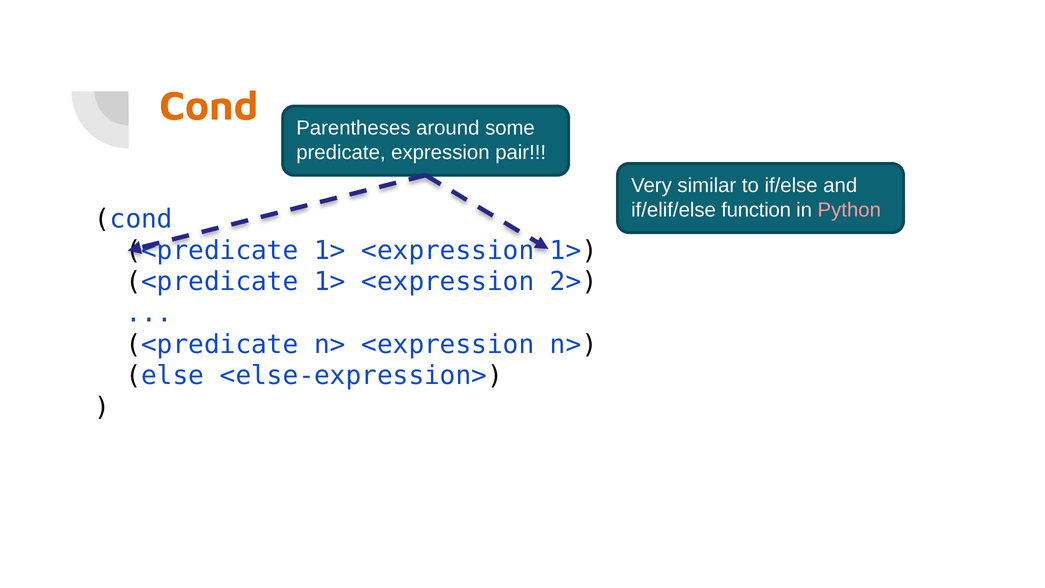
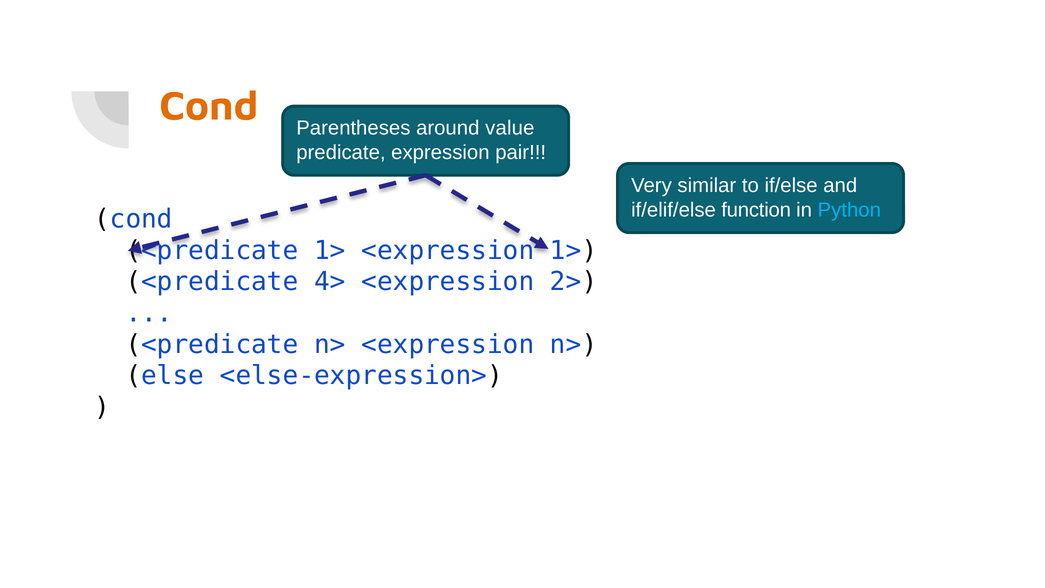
some: some -> value
Python colour: pink -> light blue
1> at (330, 282): 1> -> 4>
